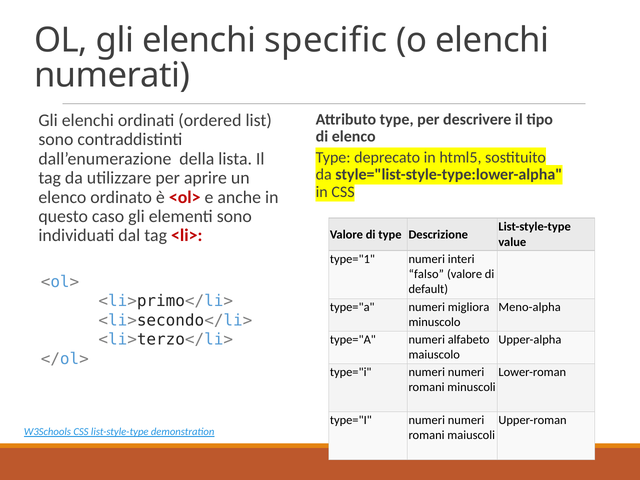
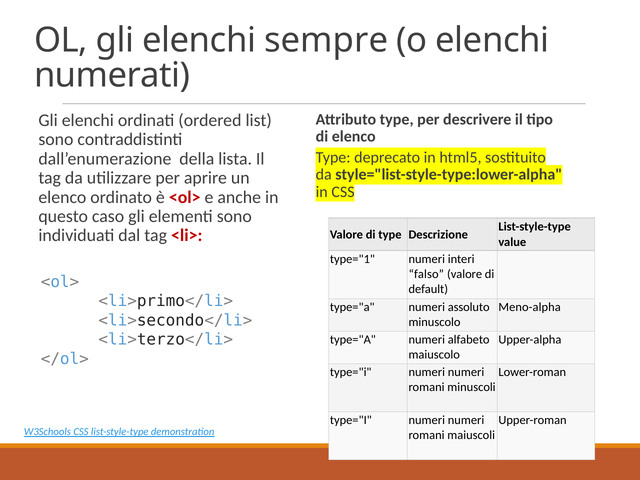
specific: specific -> sempre
migliora: migliora -> assoluto
